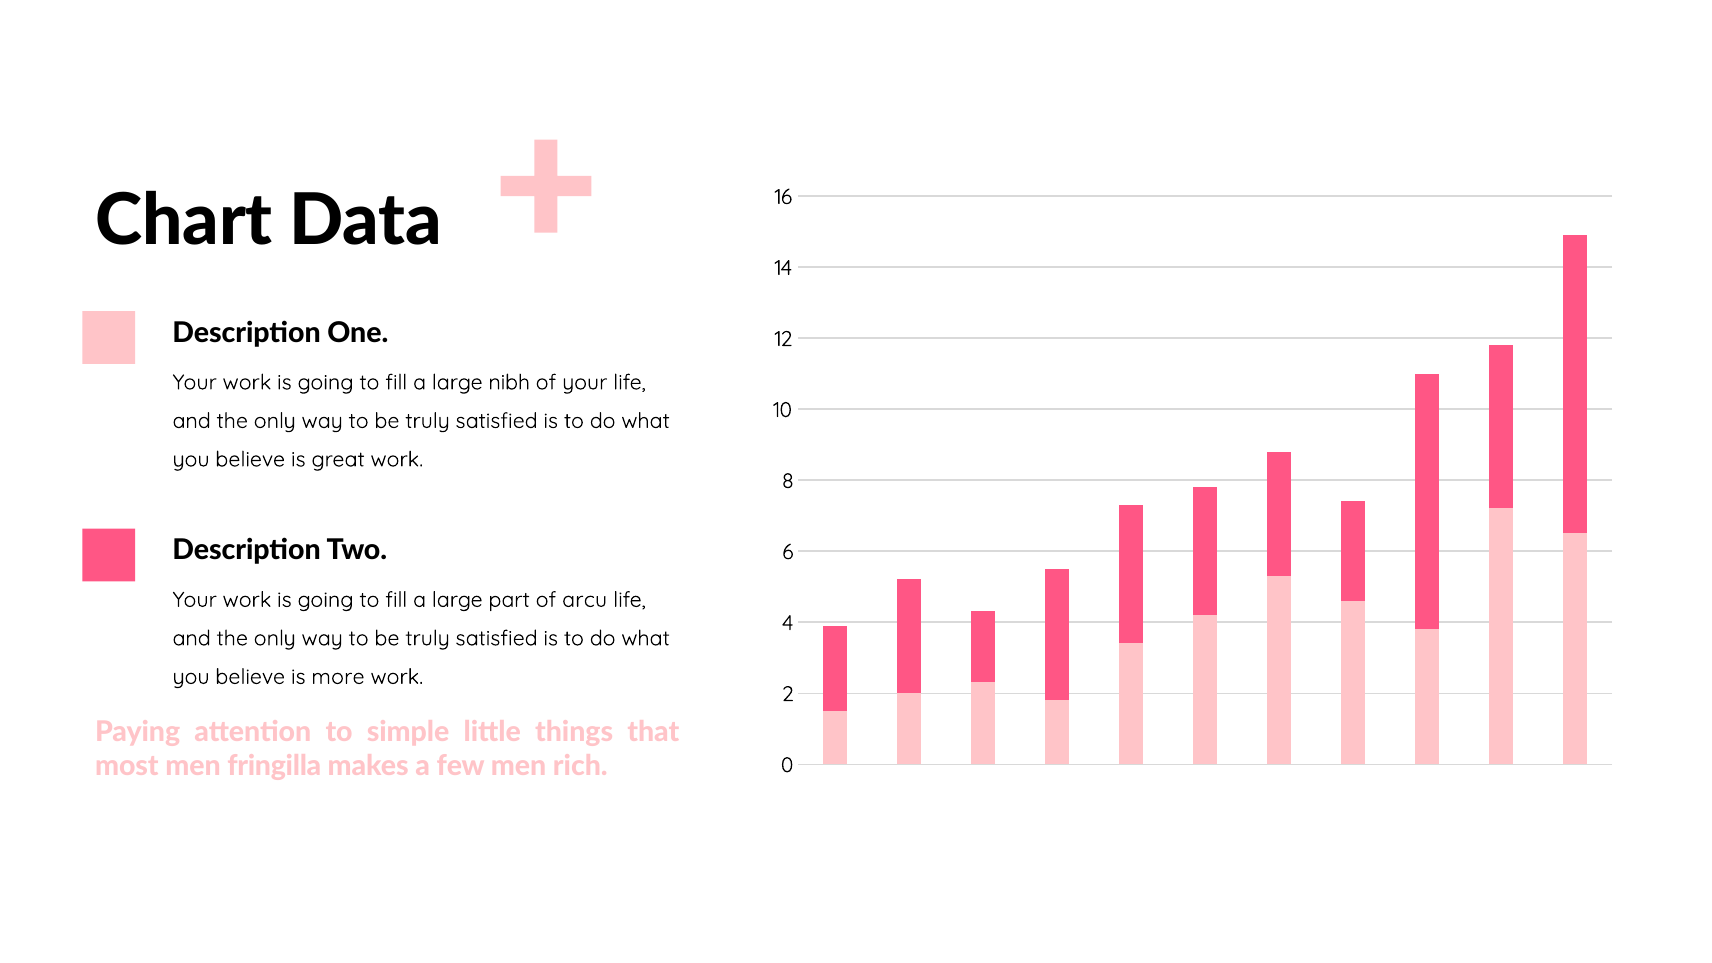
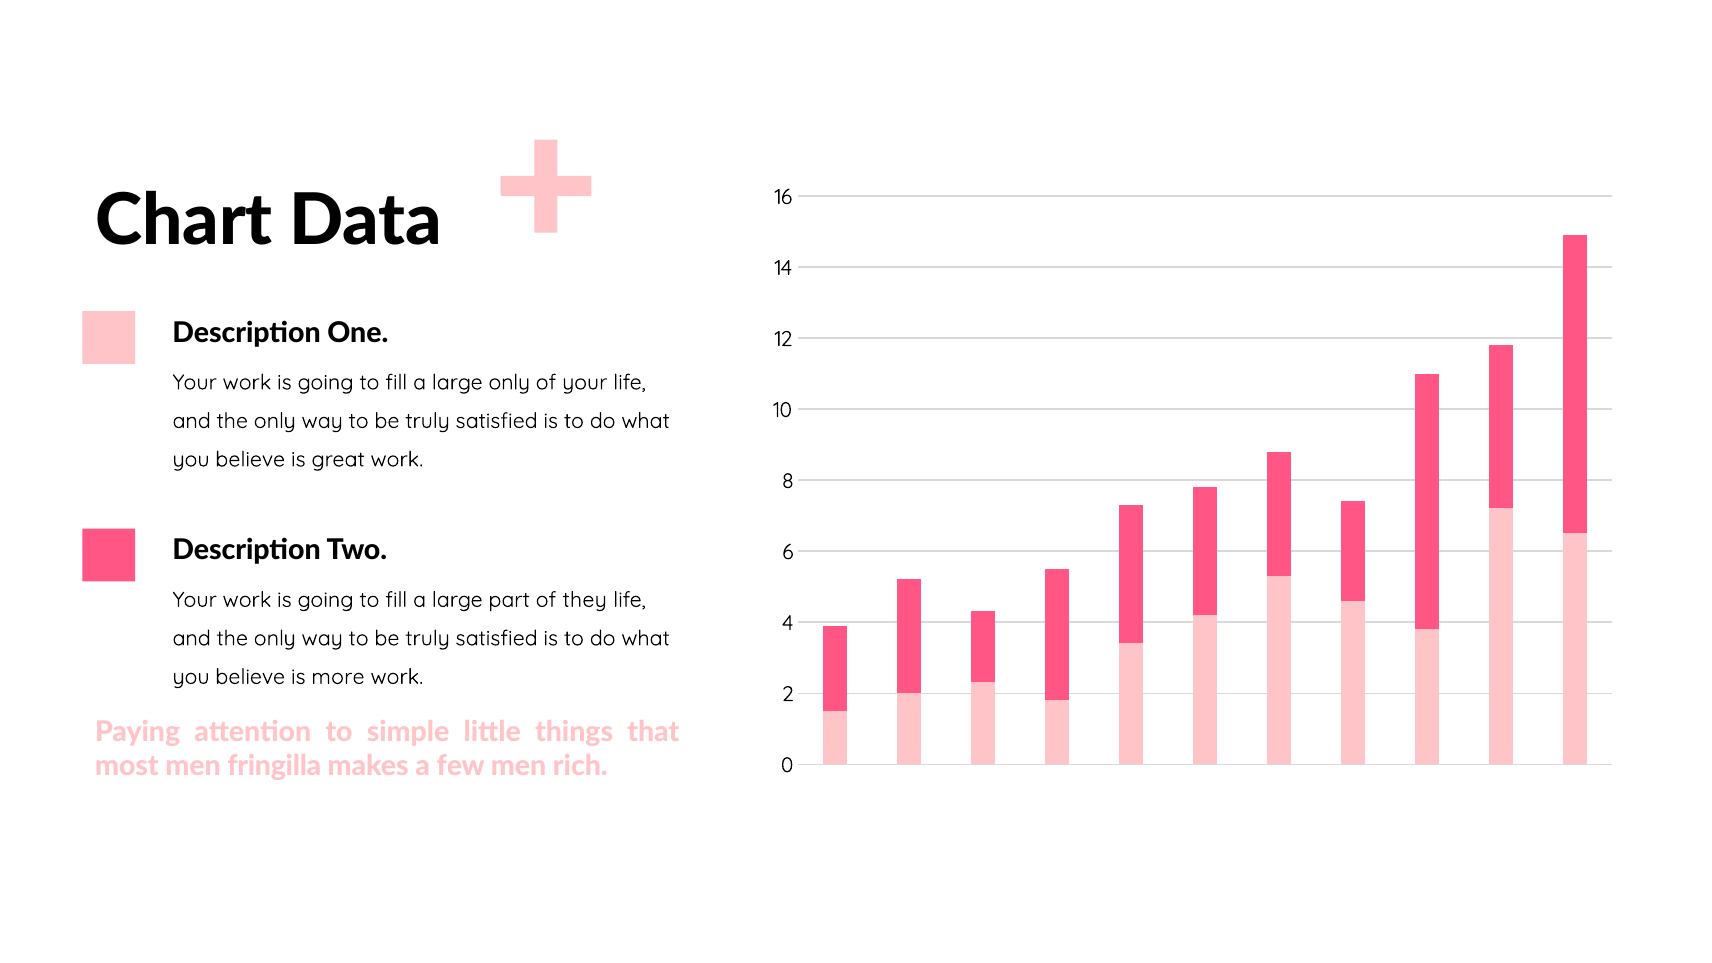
large nibh: nibh -> only
arcu: arcu -> they
